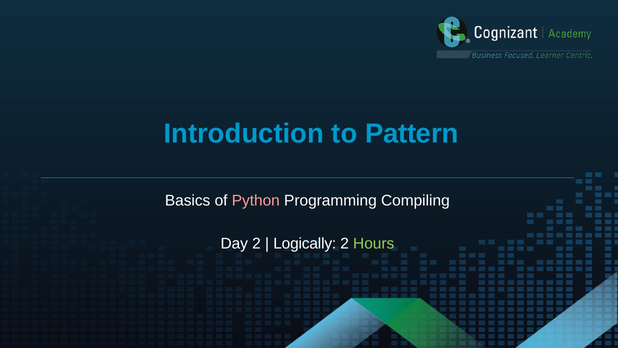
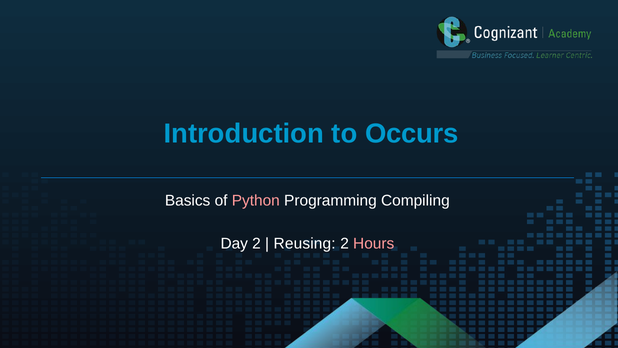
Pattern: Pattern -> Occurs
Logically: Logically -> Reusing
Hours colour: light green -> pink
